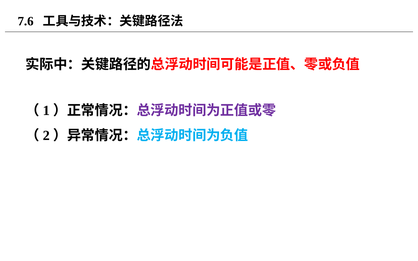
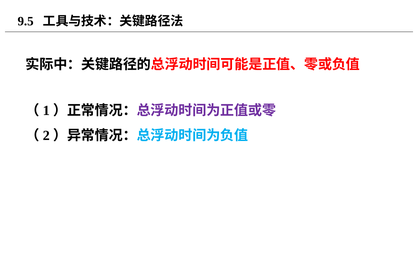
7.6: 7.6 -> 9.5
